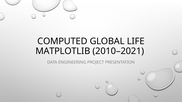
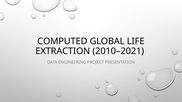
MATPLOTLIB: MATPLOTLIB -> EXTRACTION
